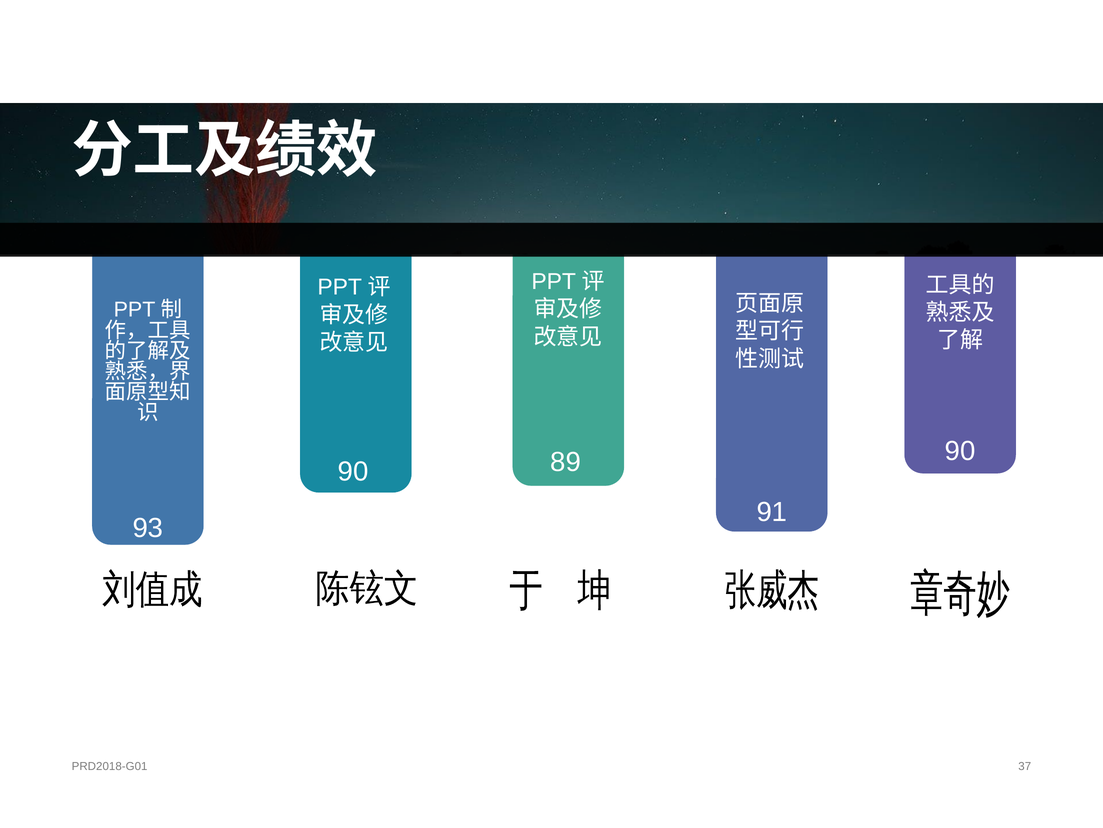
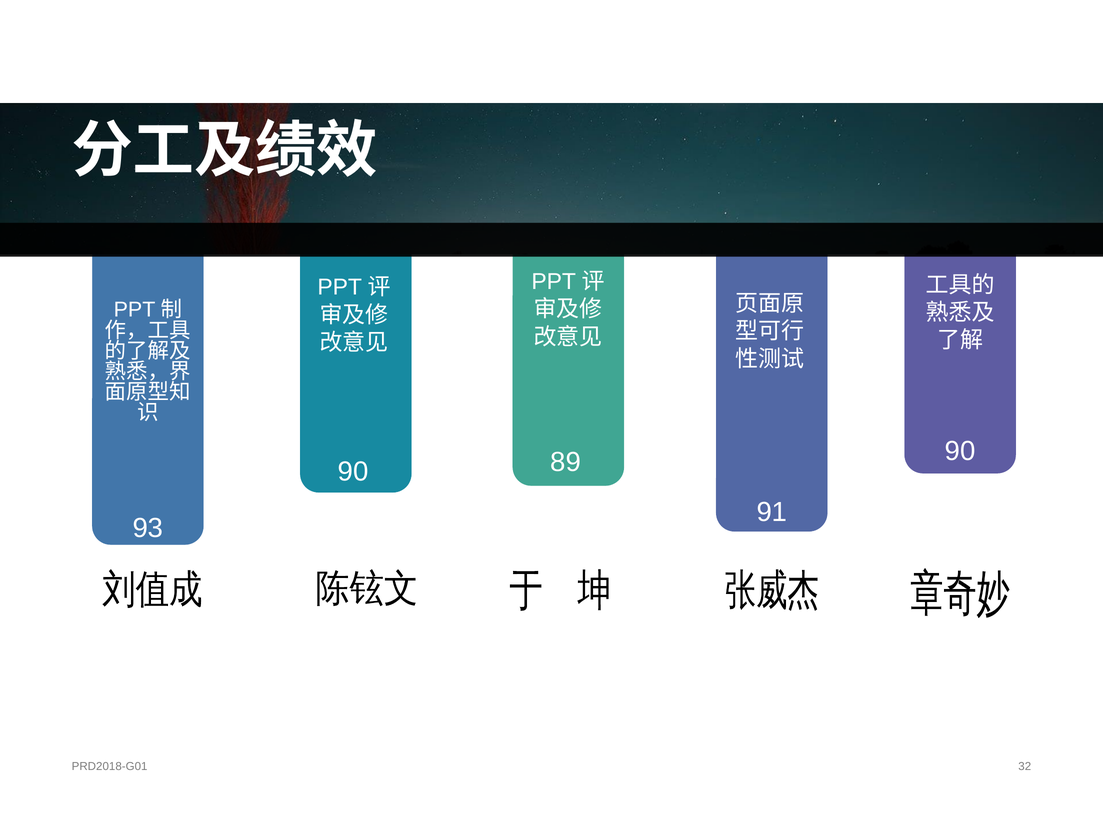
37: 37 -> 32
